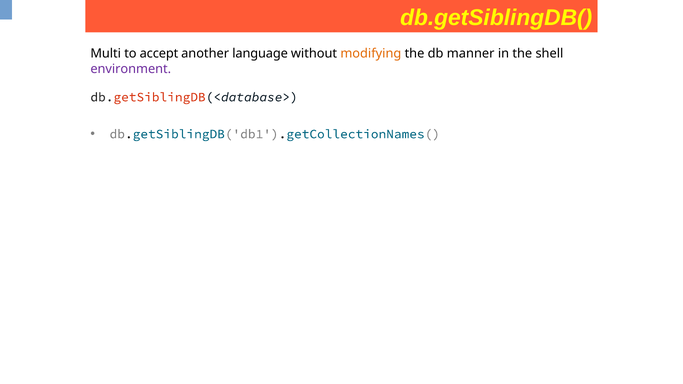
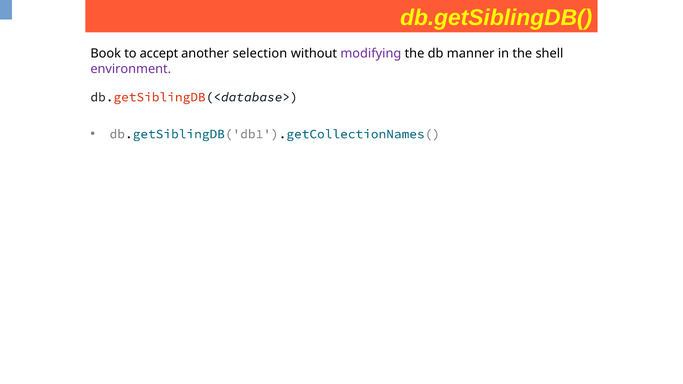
Multi: Multi -> Book
language: language -> selection
modifying colour: orange -> purple
